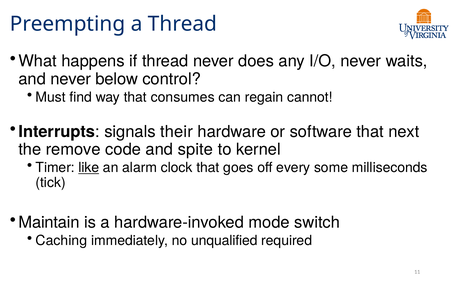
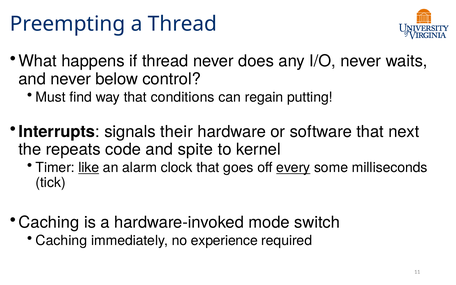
consumes: consumes -> conditions
cannot: cannot -> putting
remove: remove -> repeats
every underline: none -> present
Maintain at (49, 223): Maintain -> Caching
unqualified: unqualified -> experience
